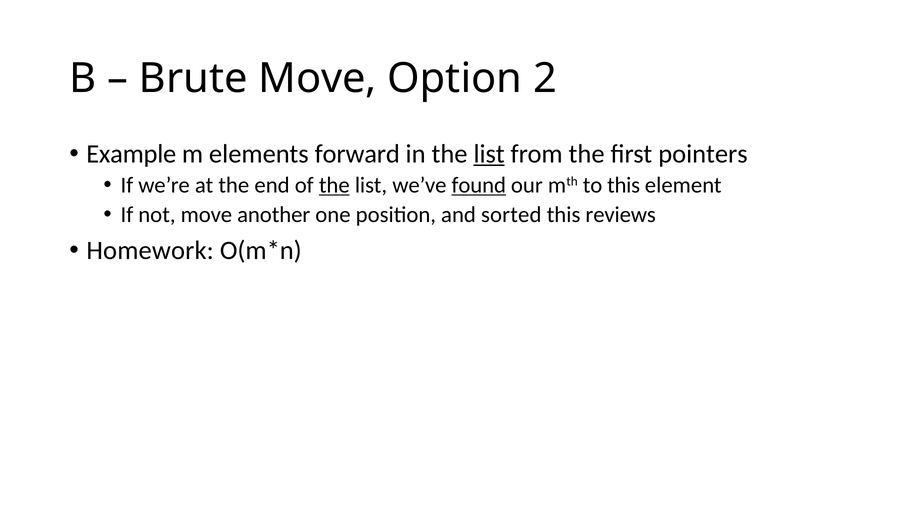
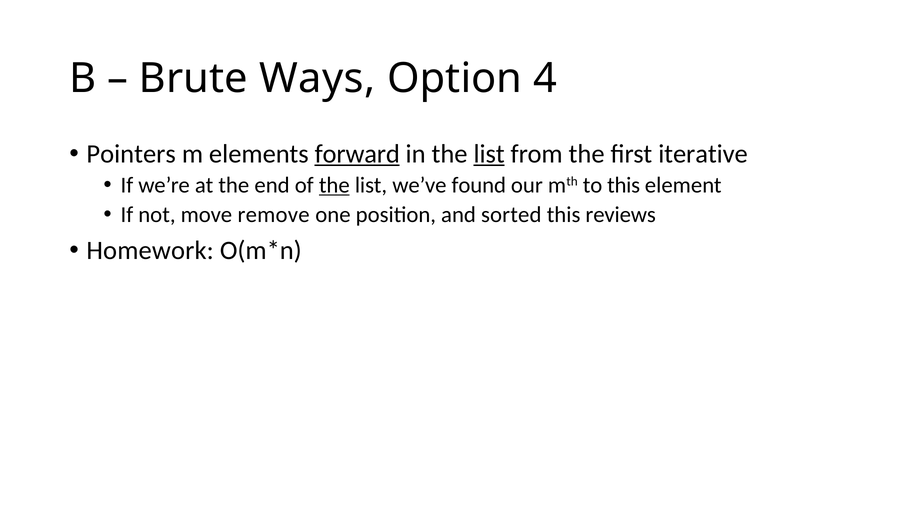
Brute Move: Move -> Ways
2: 2 -> 4
Example: Example -> Pointers
forward underline: none -> present
pointers: pointers -> iterative
found underline: present -> none
another: another -> remove
